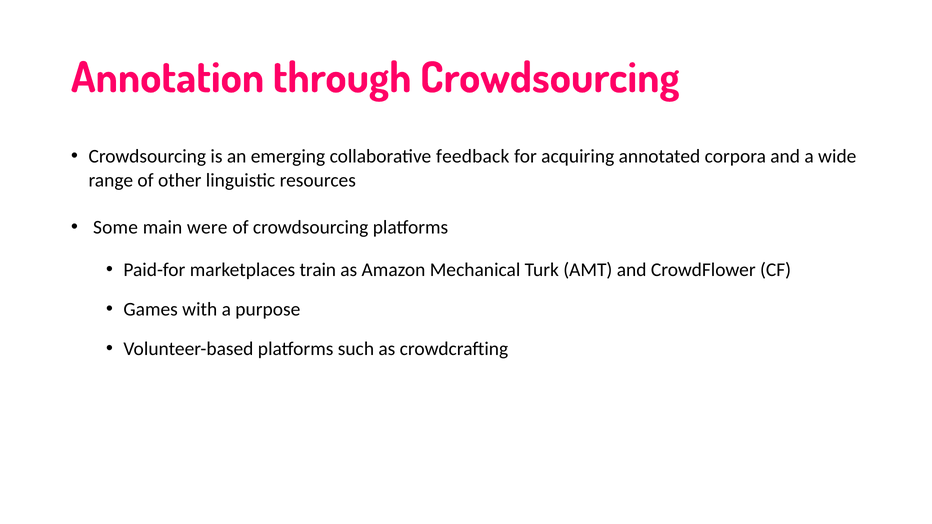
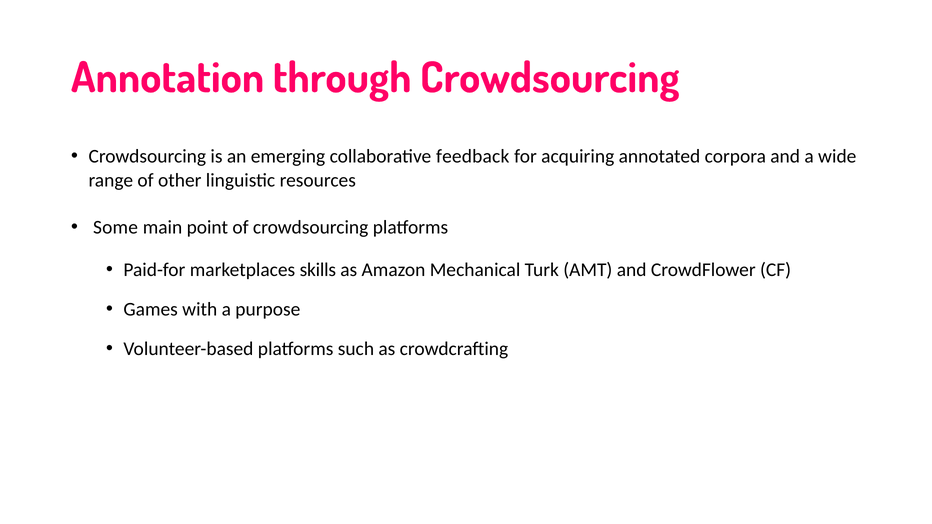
were: were -> point
train: train -> skills
